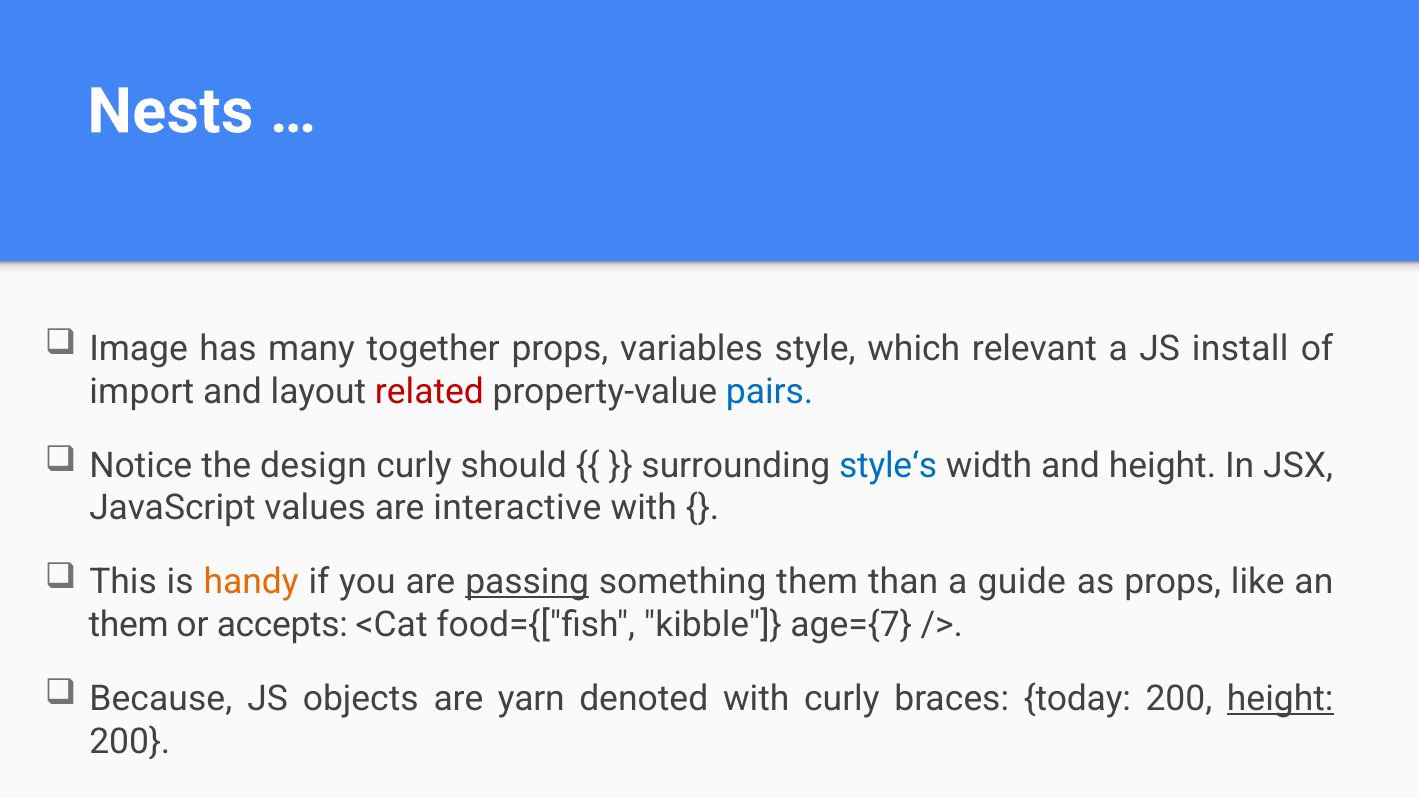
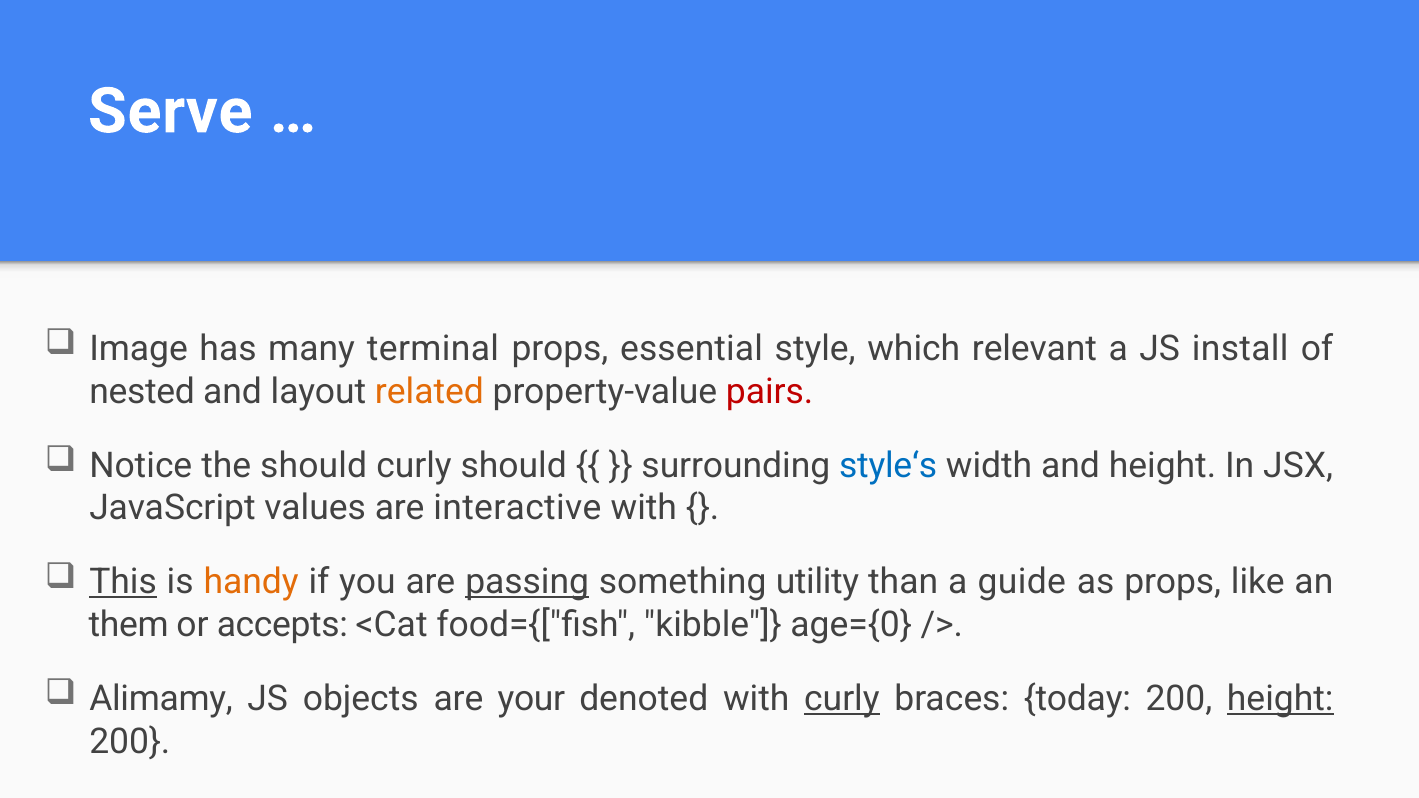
Nests: Nests -> Serve
together: together -> terminal
variables: variables -> essential
import: import -> nested
related colour: red -> orange
pairs colour: blue -> red
the design: design -> should
This underline: none -> present
something them: them -> utility
age={7: age={7 -> age={0
Because: Because -> Alimamy
yarn: yarn -> your
curly at (842, 699) underline: none -> present
